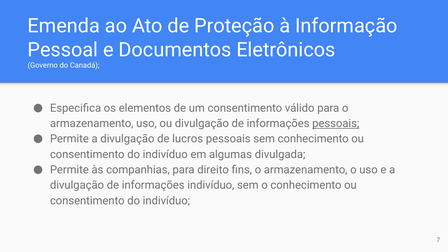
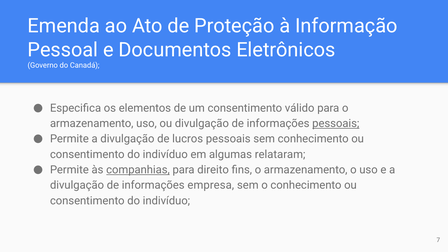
divulgada: divulgada -> relataram
companhias underline: none -> present
informações indivíduo: indivíduo -> empresa
